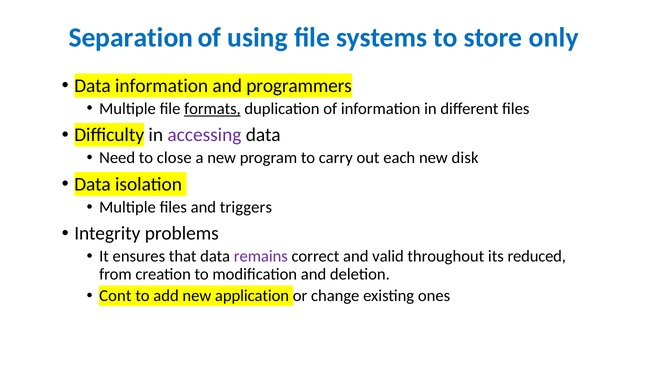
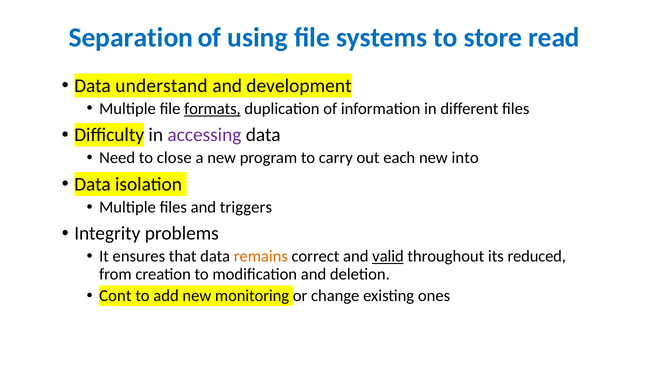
only: only -> read
Data information: information -> understand
programmers: programmers -> development
disk: disk -> into
remains colour: purple -> orange
valid underline: none -> present
application: application -> monitoring
